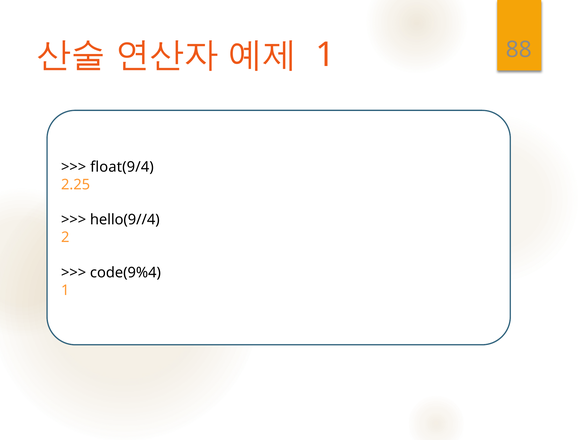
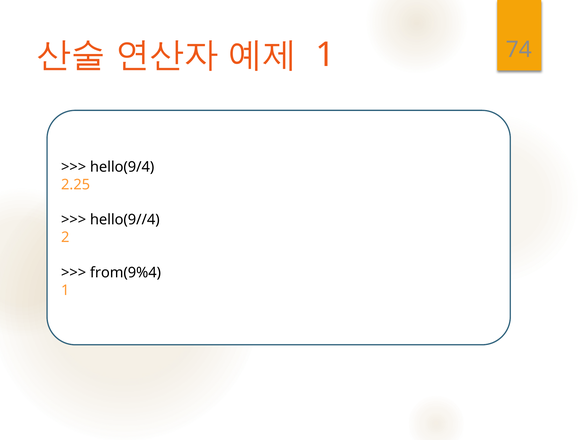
88: 88 -> 74
float(9/4: float(9/4 -> hello(9/4
code(9%4: code(9%4 -> from(9%4
